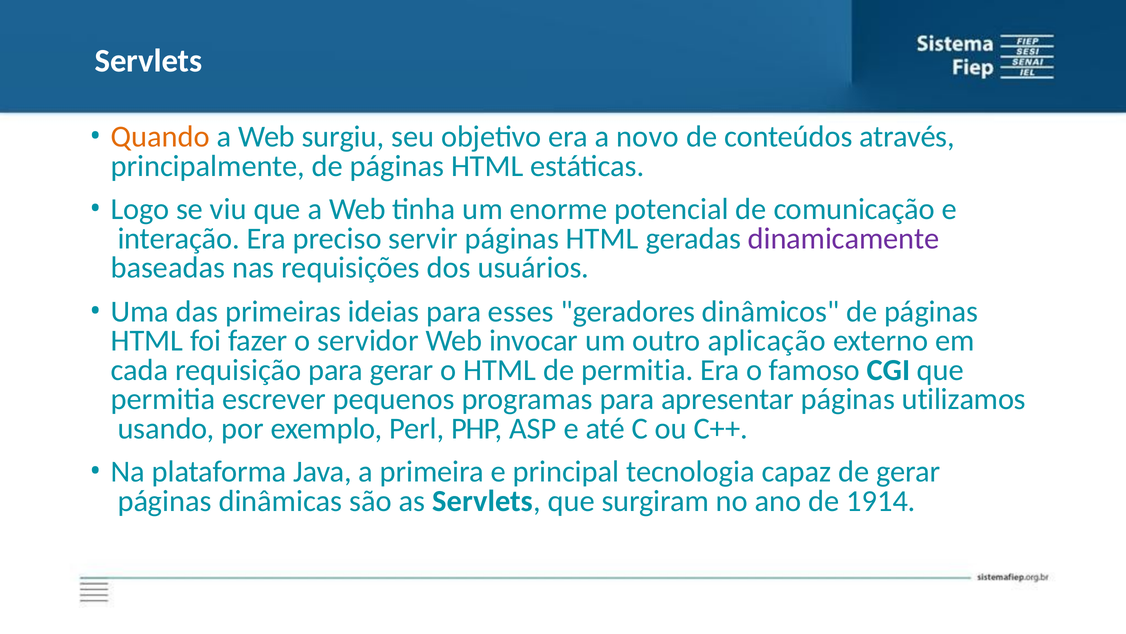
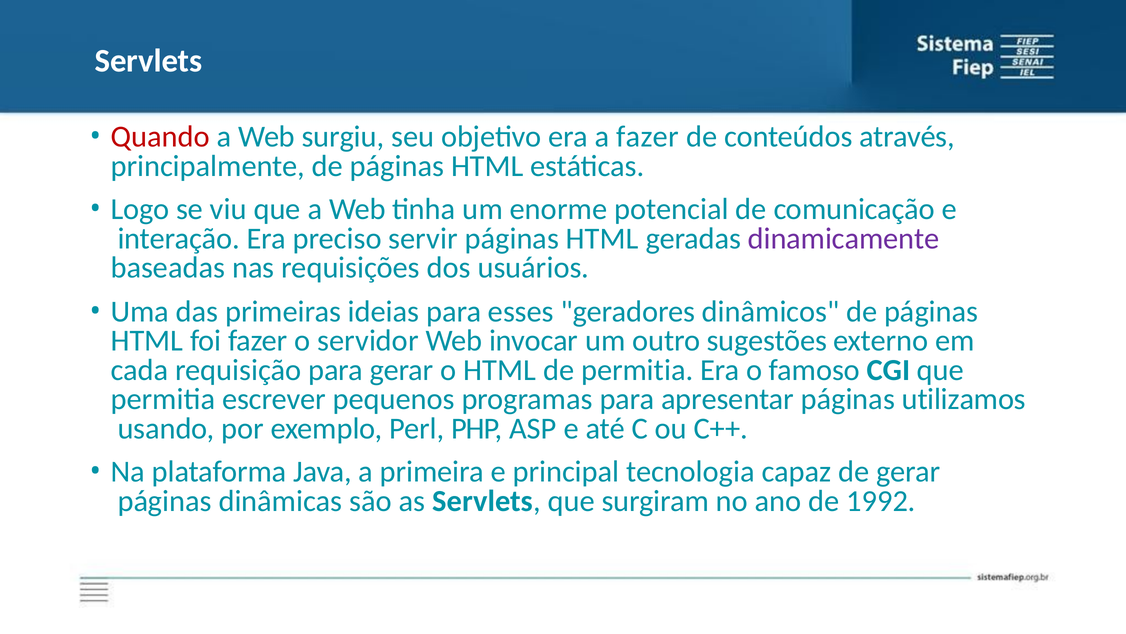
Quando colour: orange -> red
a novo: novo -> fazer
aplicação: aplicação -> sugestões
1914: 1914 -> 1992
